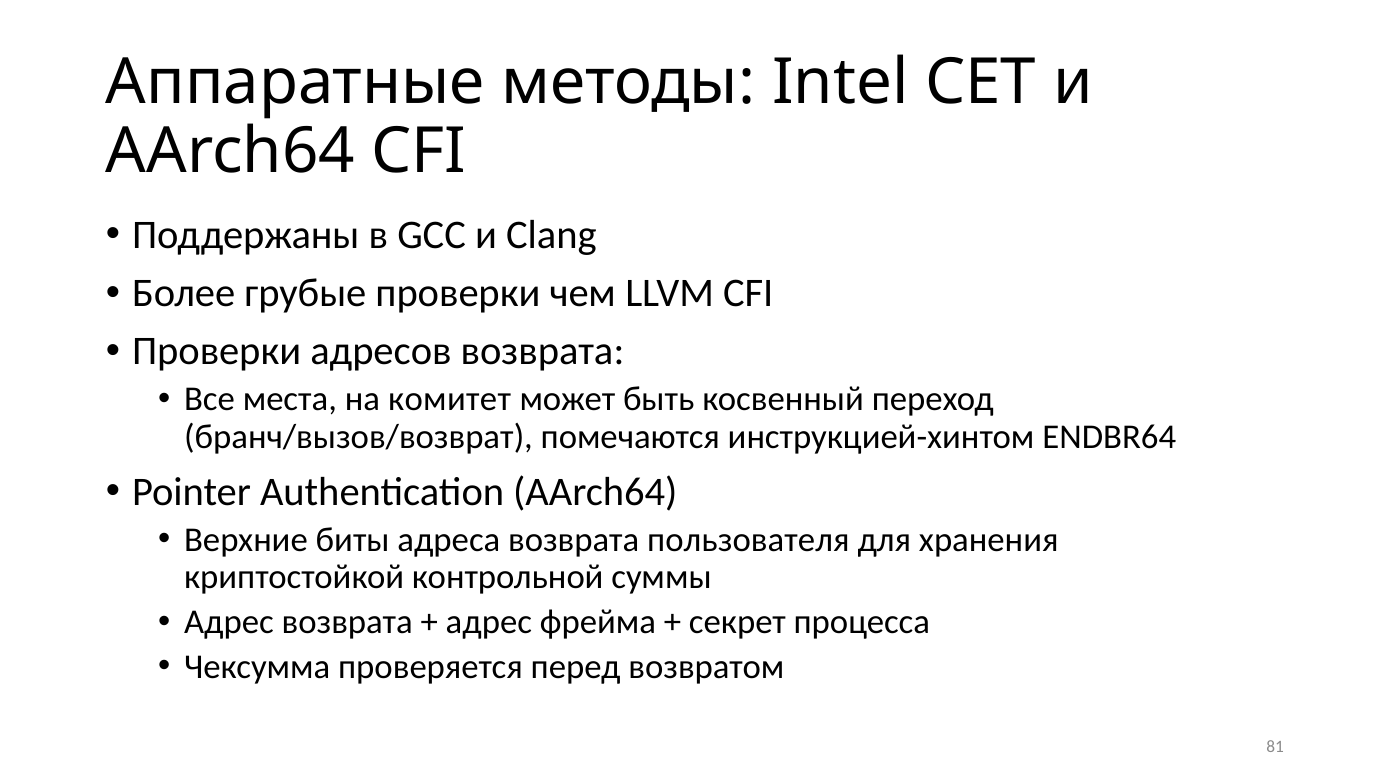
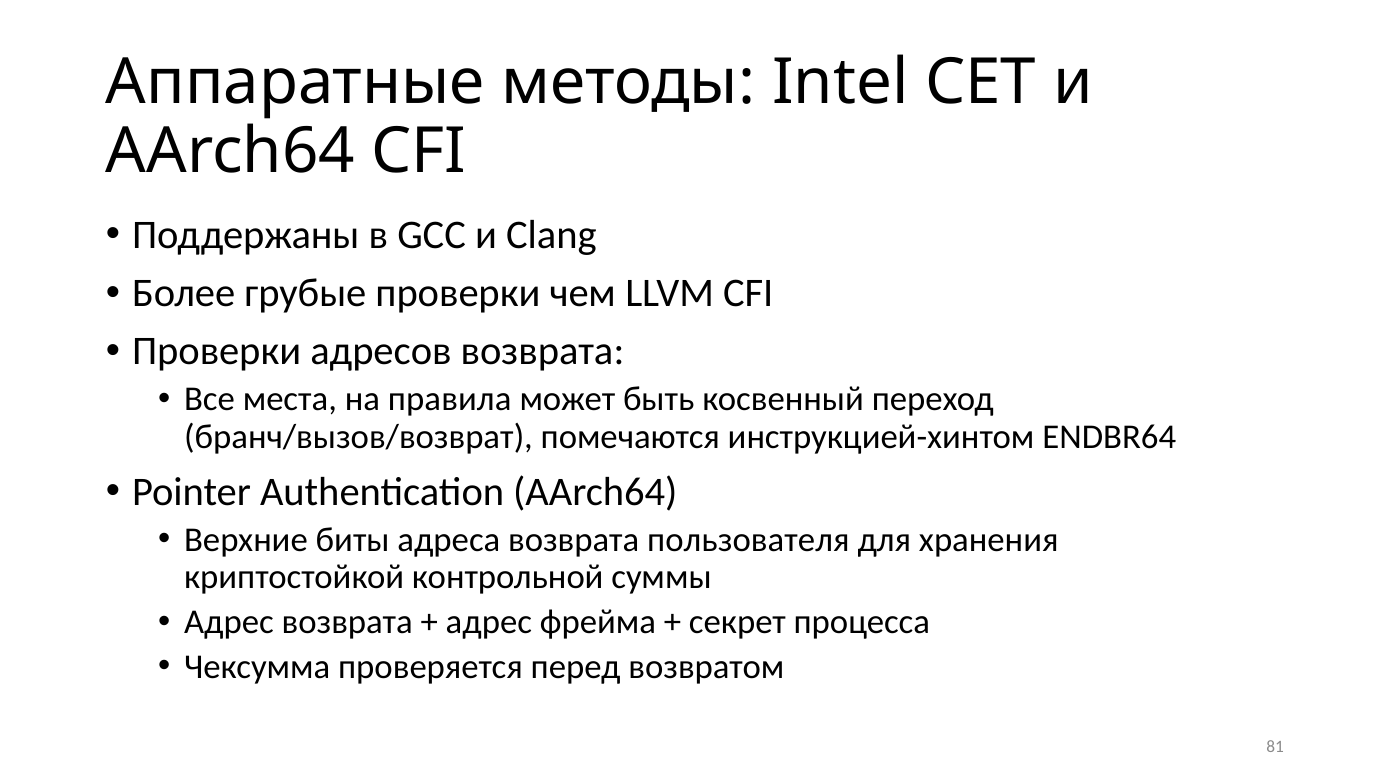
комитет: комитет -> правила
